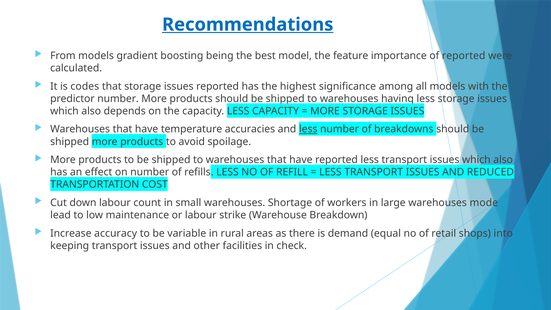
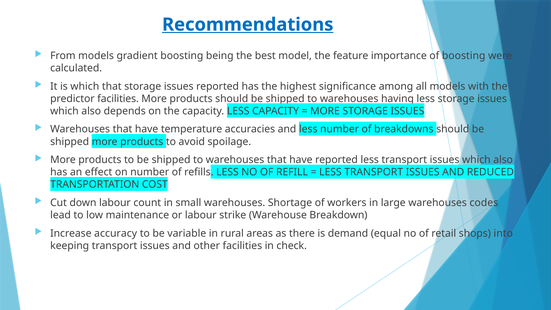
of reported: reported -> boosting
is codes: codes -> which
predictor number: number -> facilities
less at (308, 129) underline: present -> none
mode: mode -> codes
